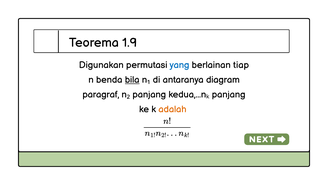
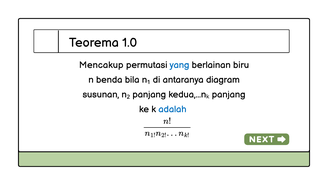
1.9: 1.9 -> 1.0
Digunakan: Digunakan -> Mencakup
tiap: tiap -> biru
bila underline: present -> none
paragraf: paragraf -> susunan
adalah colour: orange -> blue
